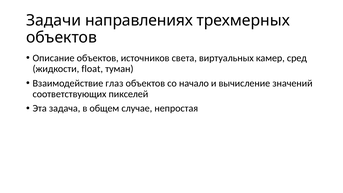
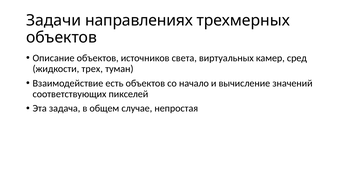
float: float -> трех
глаз: глаз -> есть
